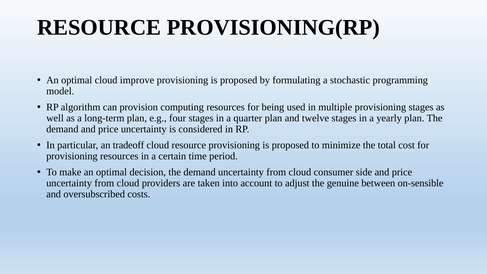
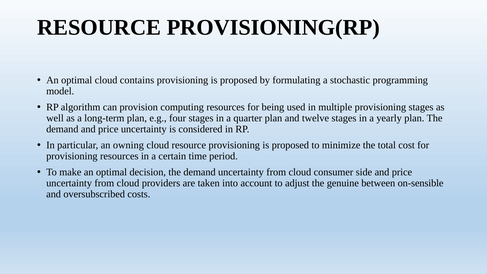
improve: improve -> contains
tradeoff: tradeoff -> owning
